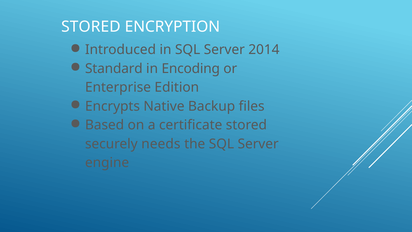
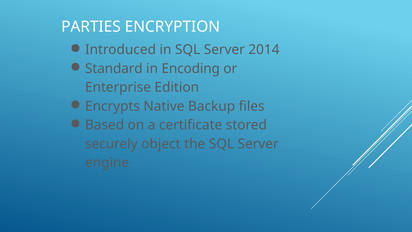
STORED at (91, 27): STORED -> PARTIES
needs: needs -> object
